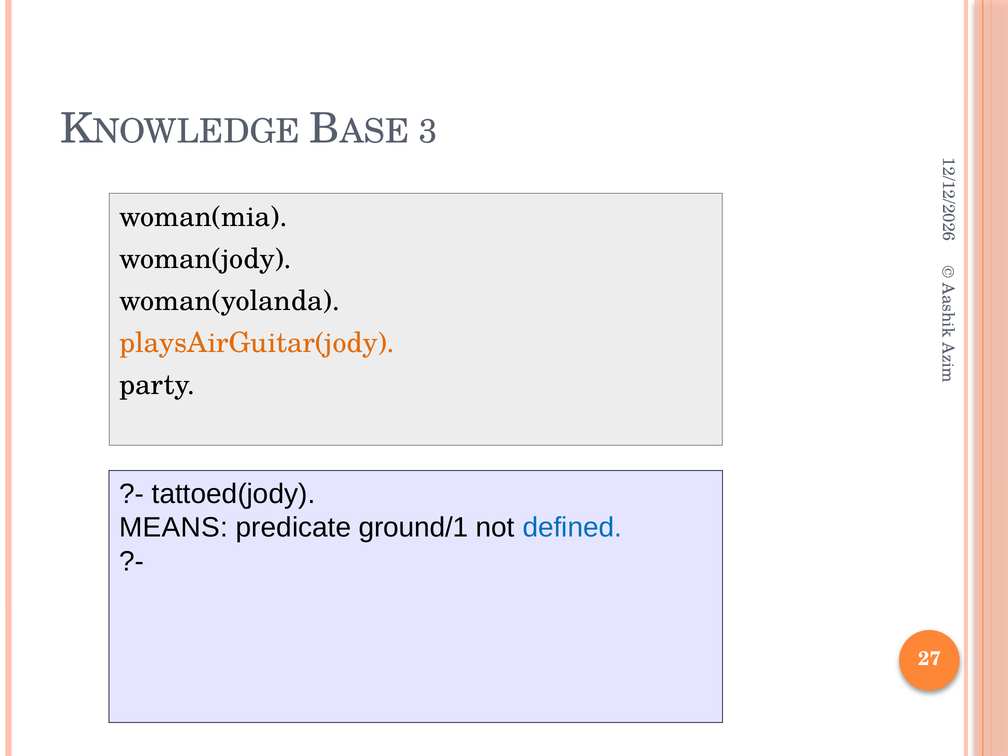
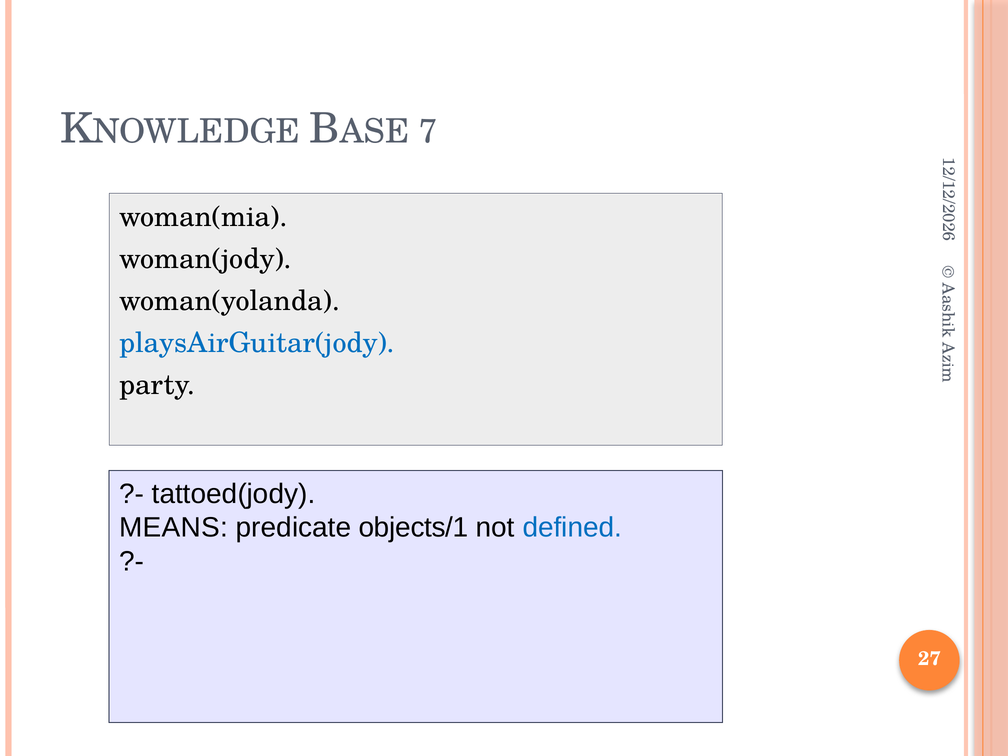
3: 3 -> 7
playsAirGuitar(jody colour: orange -> blue
ground/1: ground/1 -> objects/1
